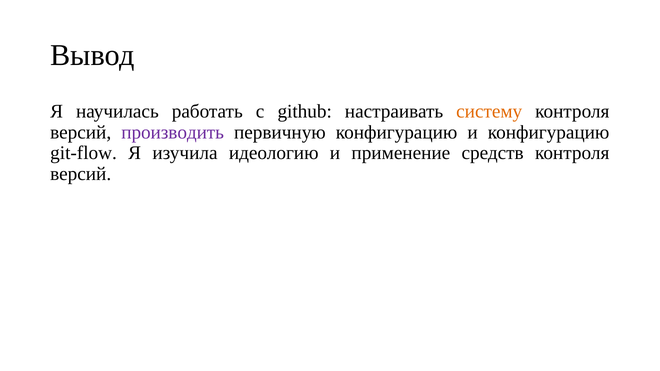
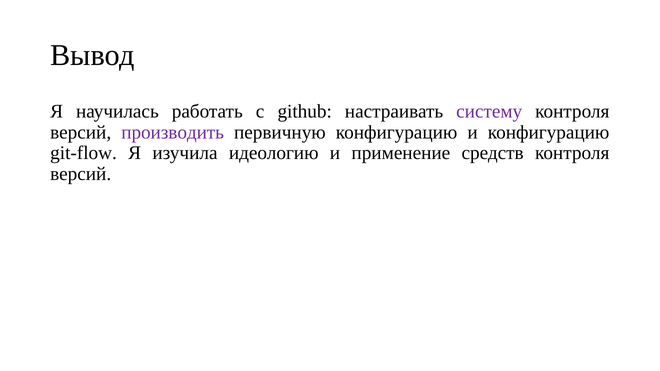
систему colour: orange -> purple
